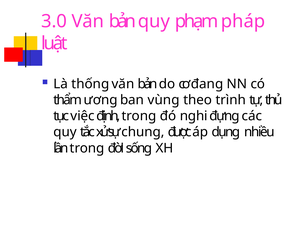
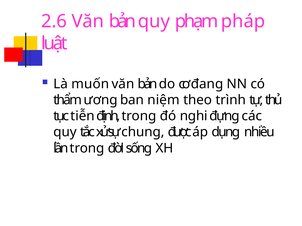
3.0: 3.0 -> 2.6
thống: thống -> muốn
vùng: vùng -> niệm
việc: việc -> tiễn
